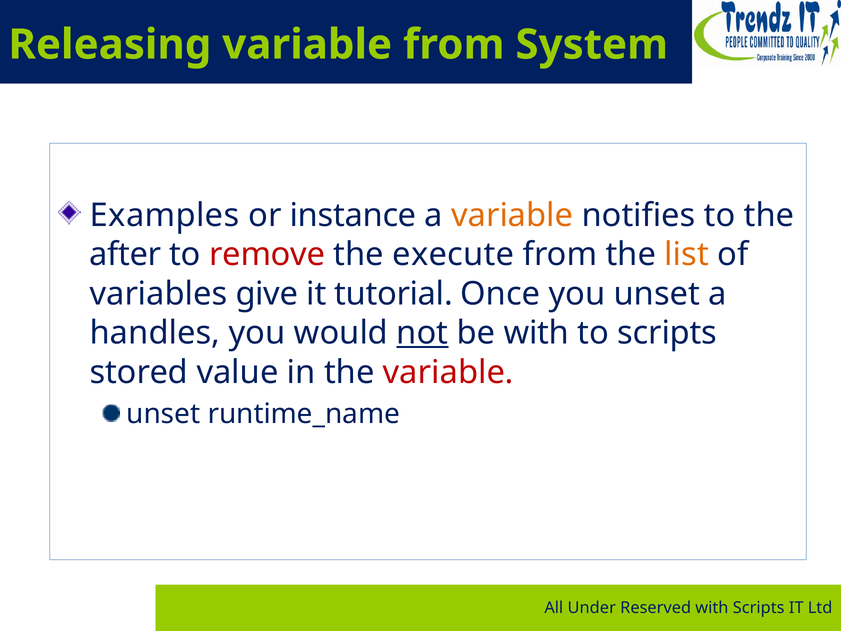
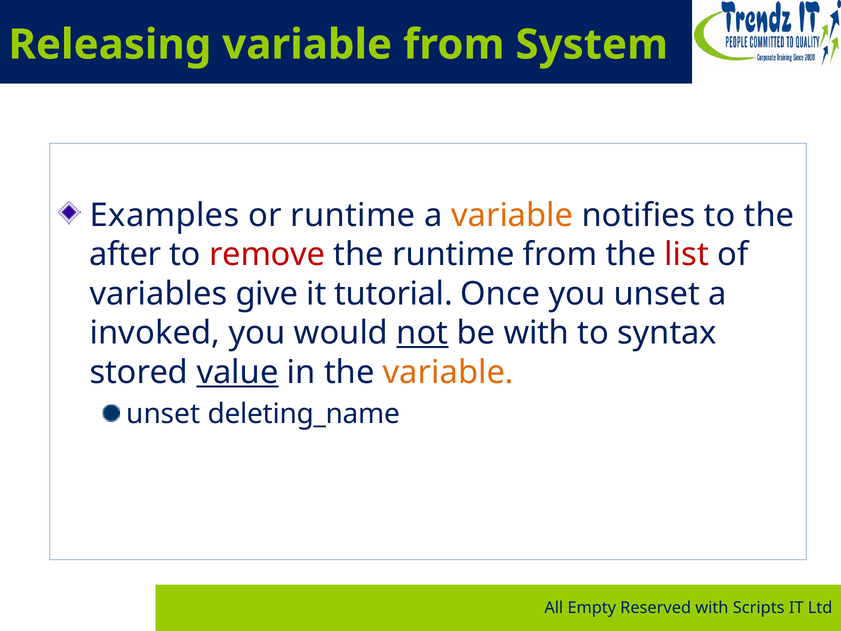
or instance: instance -> runtime
the execute: execute -> runtime
list colour: orange -> red
handles: handles -> invoked
to scripts: scripts -> syntax
value underline: none -> present
variable at (448, 372) colour: red -> orange
runtime_name: runtime_name -> deleting_name
Under: Under -> Empty
